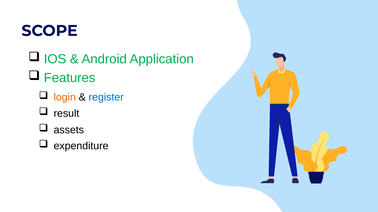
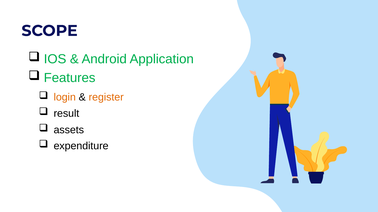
register colour: blue -> orange
